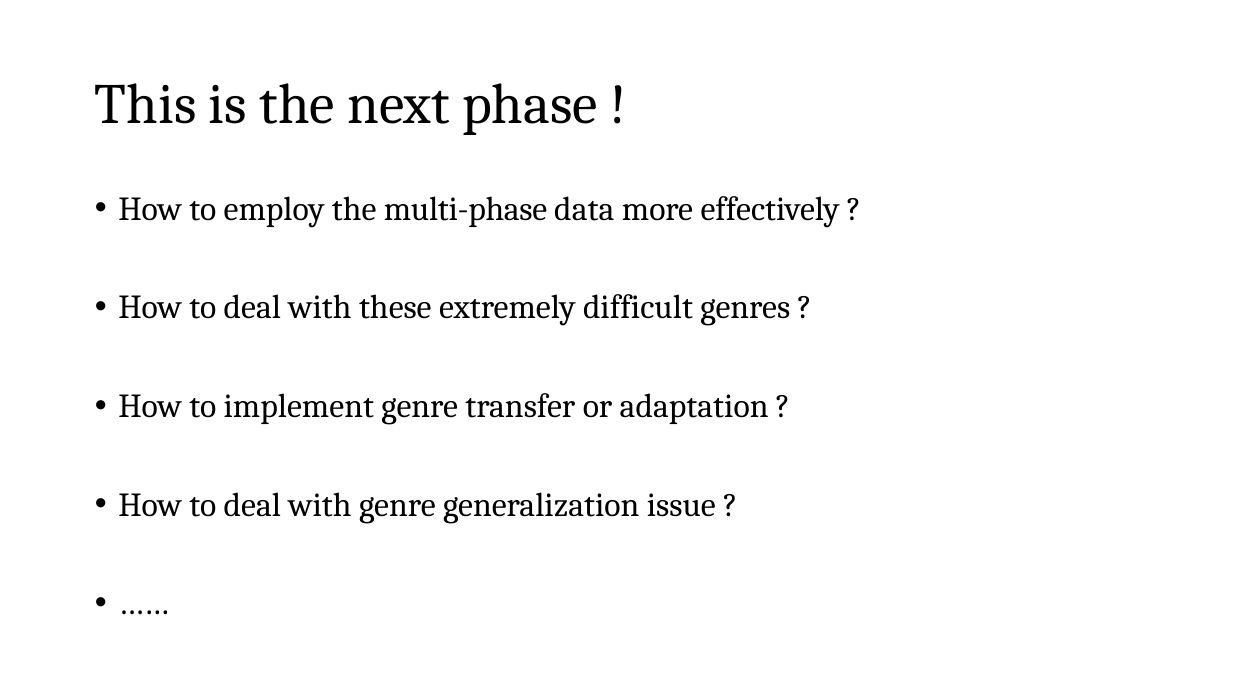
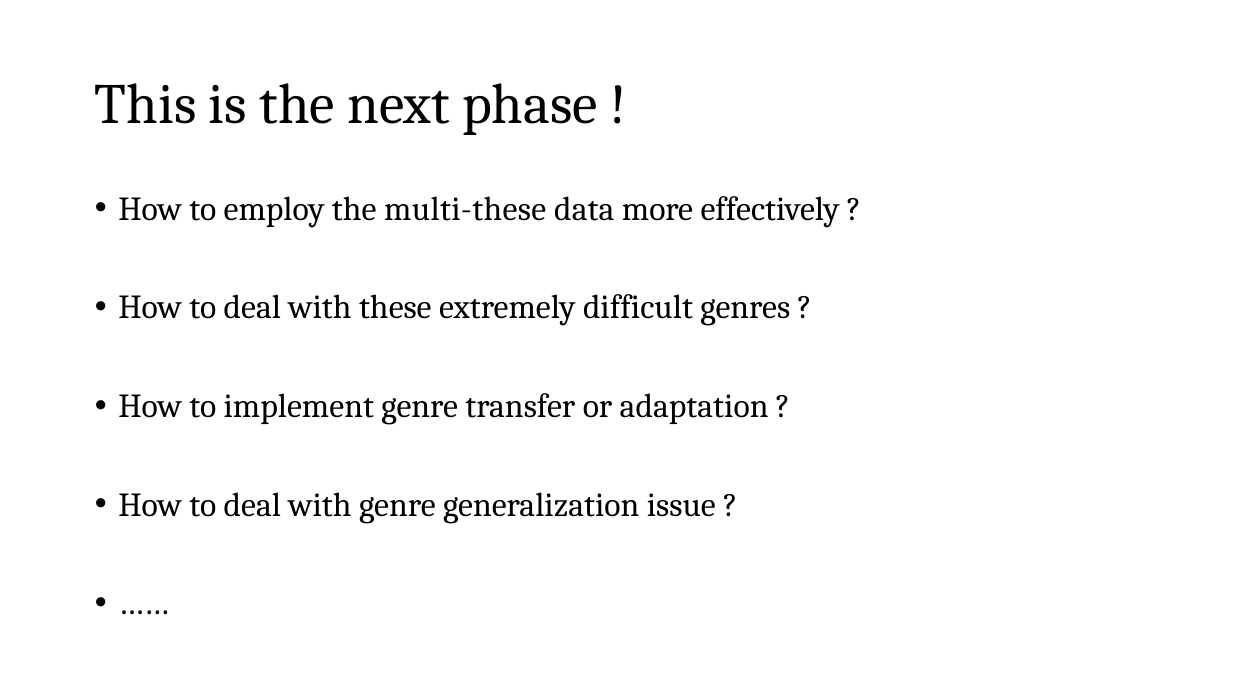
multi-phase: multi-phase -> multi-these
